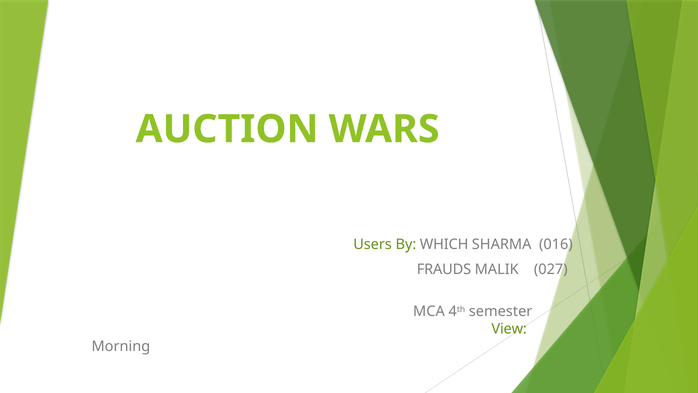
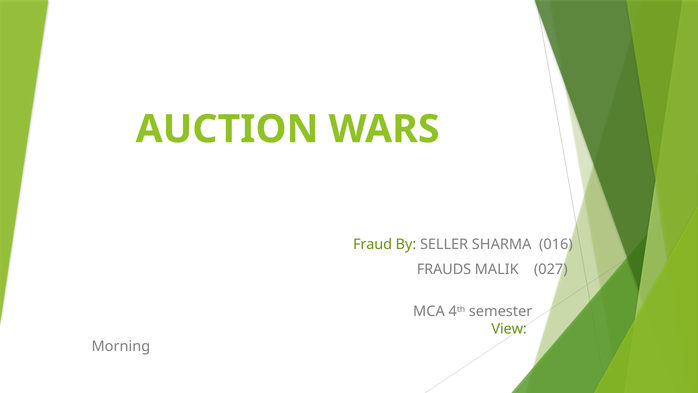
Users: Users -> Fraud
WHICH: WHICH -> SELLER
